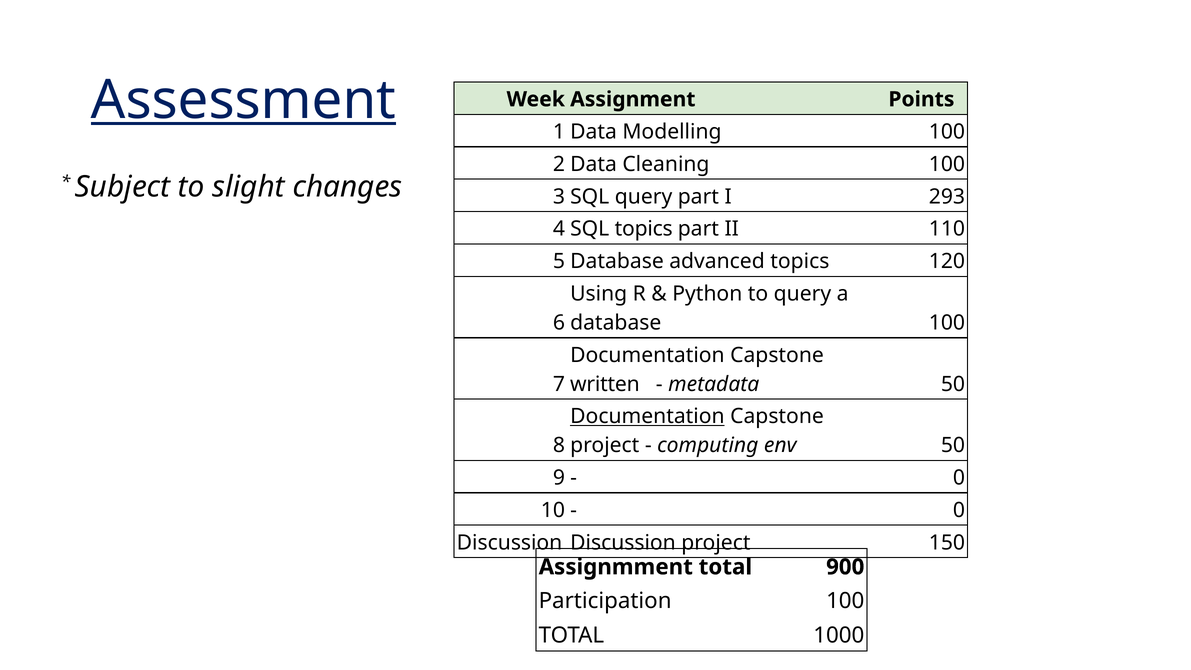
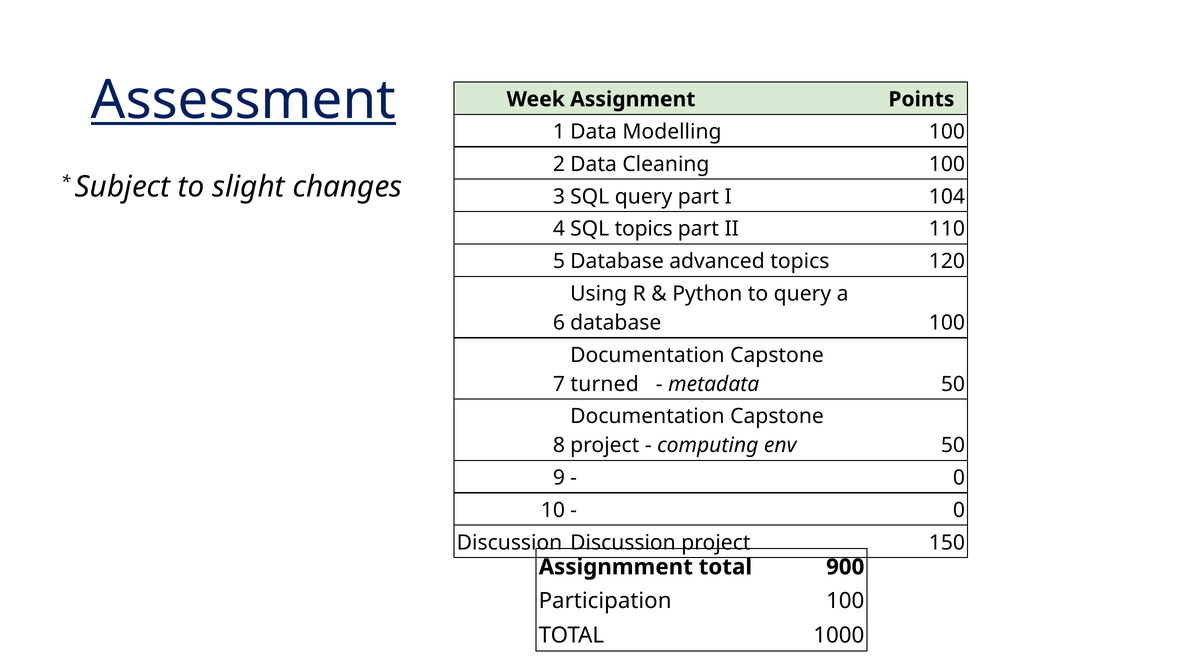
293: 293 -> 104
written: written -> turned
Documentation at (647, 416) underline: present -> none
